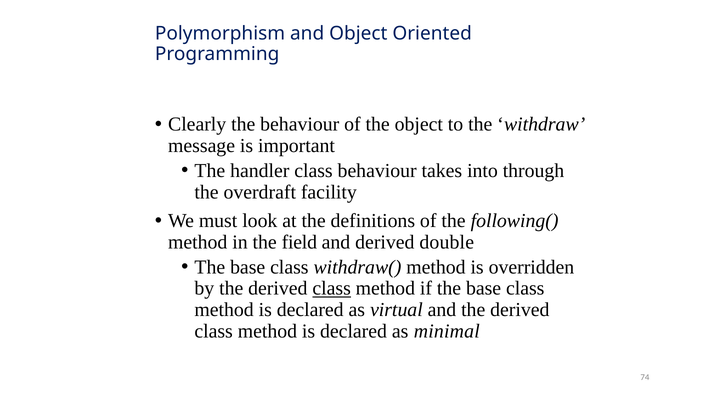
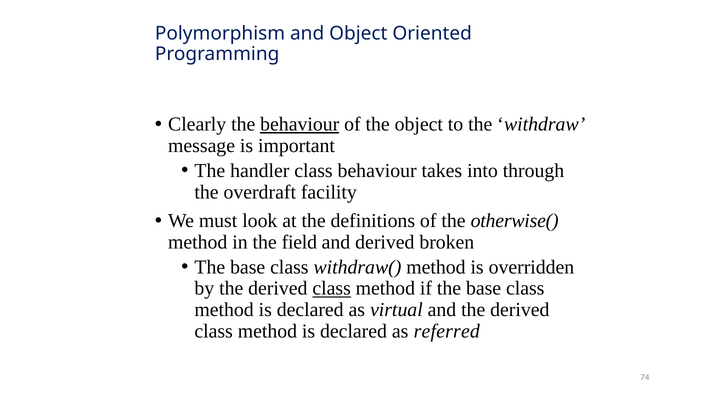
behaviour at (300, 124) underline: none -> present
following(: following( -> otherwise(
double: double -> broken
minimal: minimal -> referred
